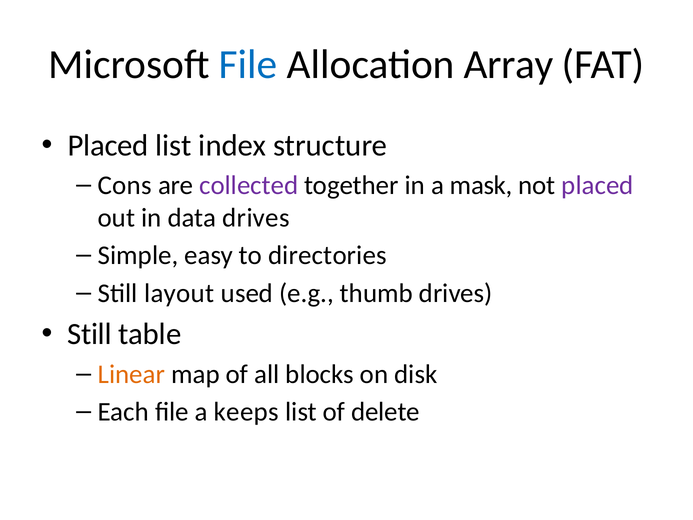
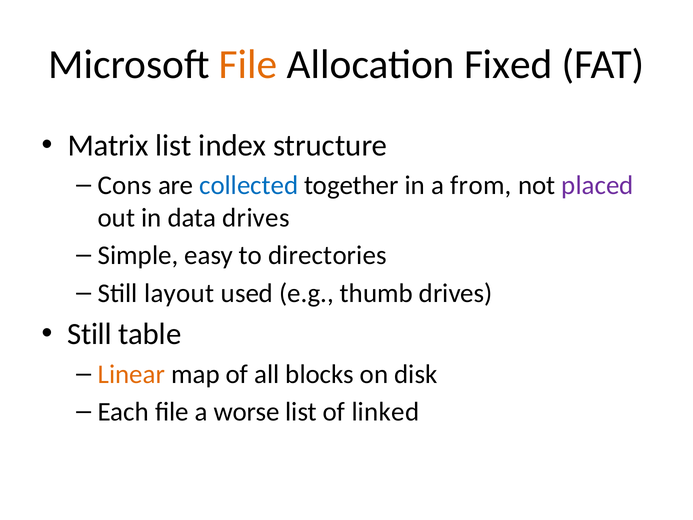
File at (248, 65) colour: blue -> orange
Array: Array -> Fixed
Placed at (108, 145): Placed -> Matrix
collected colour: purple -> blue
mask: mask -> from
keeps: keeps -> worse
delete: delete -> linked
